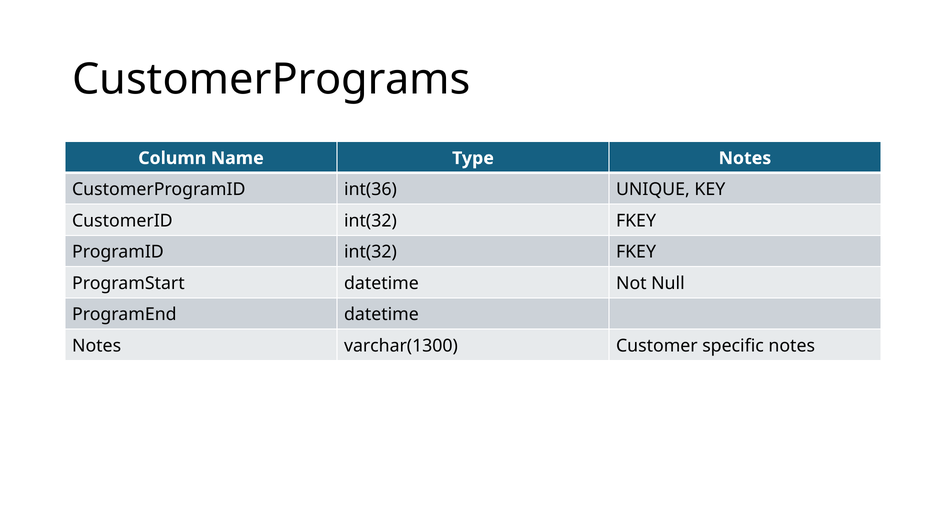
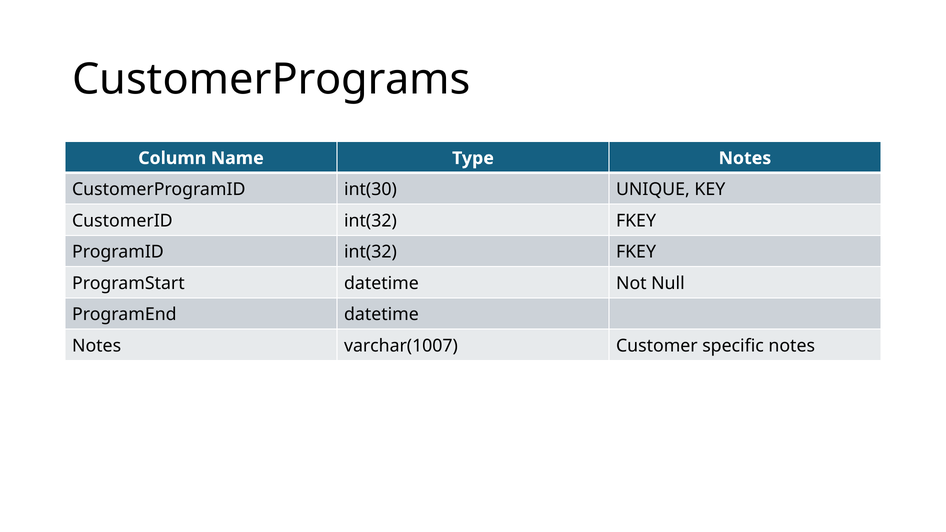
int(36: int(36 -> int(30
varchar(1300: varchar(1300 -> varchar(1007
